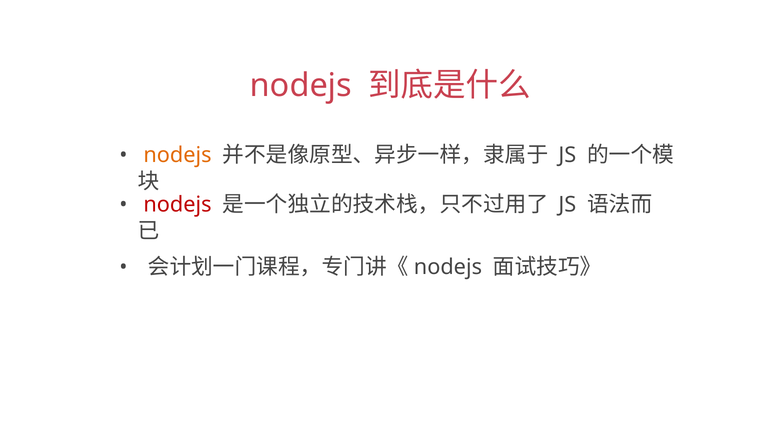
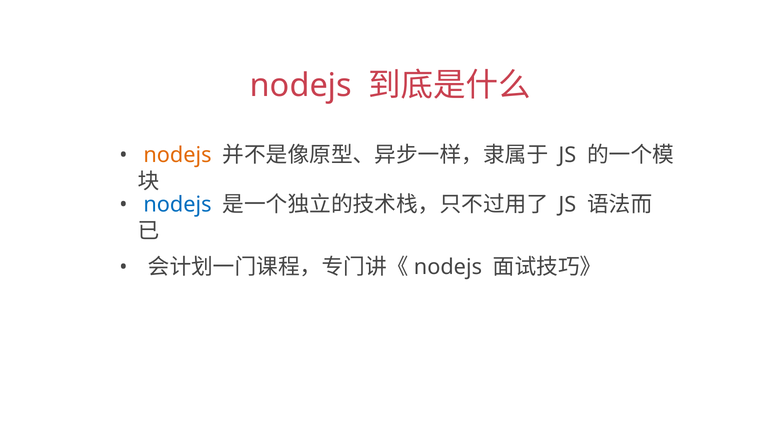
nodejs at (177, 204) colour: red -> blue
